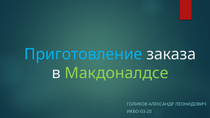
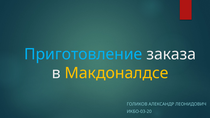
Макдоналдсе colour: light green -> yellow
